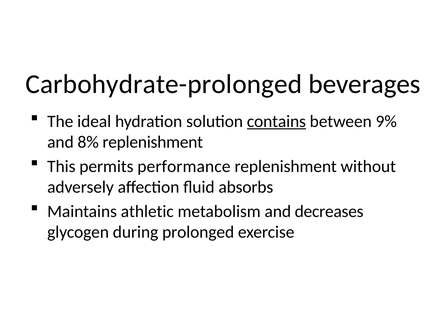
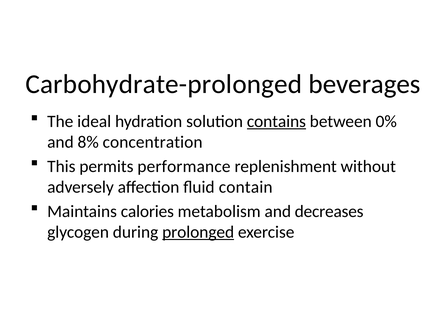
9%: 9% -> 0%
8% replenishment: replenishment -> concentration
absorbs: absorbs -> contain
athletic: athletic -> calories
prolonged underline: none -> present
